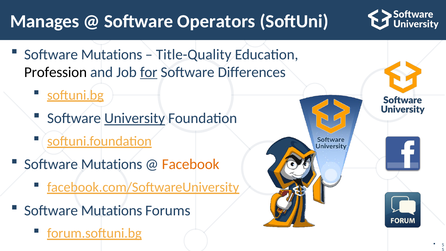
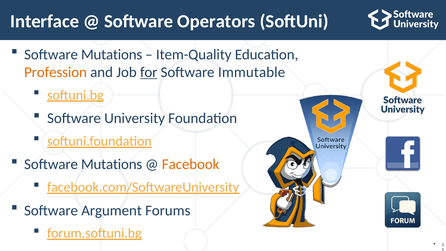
Manages: Manages -> Interface
Title-Quality: Title-Quality -> Item-Quality
Profession colour: black -> orange
Differences: Differences -> Immutable
University underline: present -> none
Mutations at (112, 210): Mutations -> Argument
